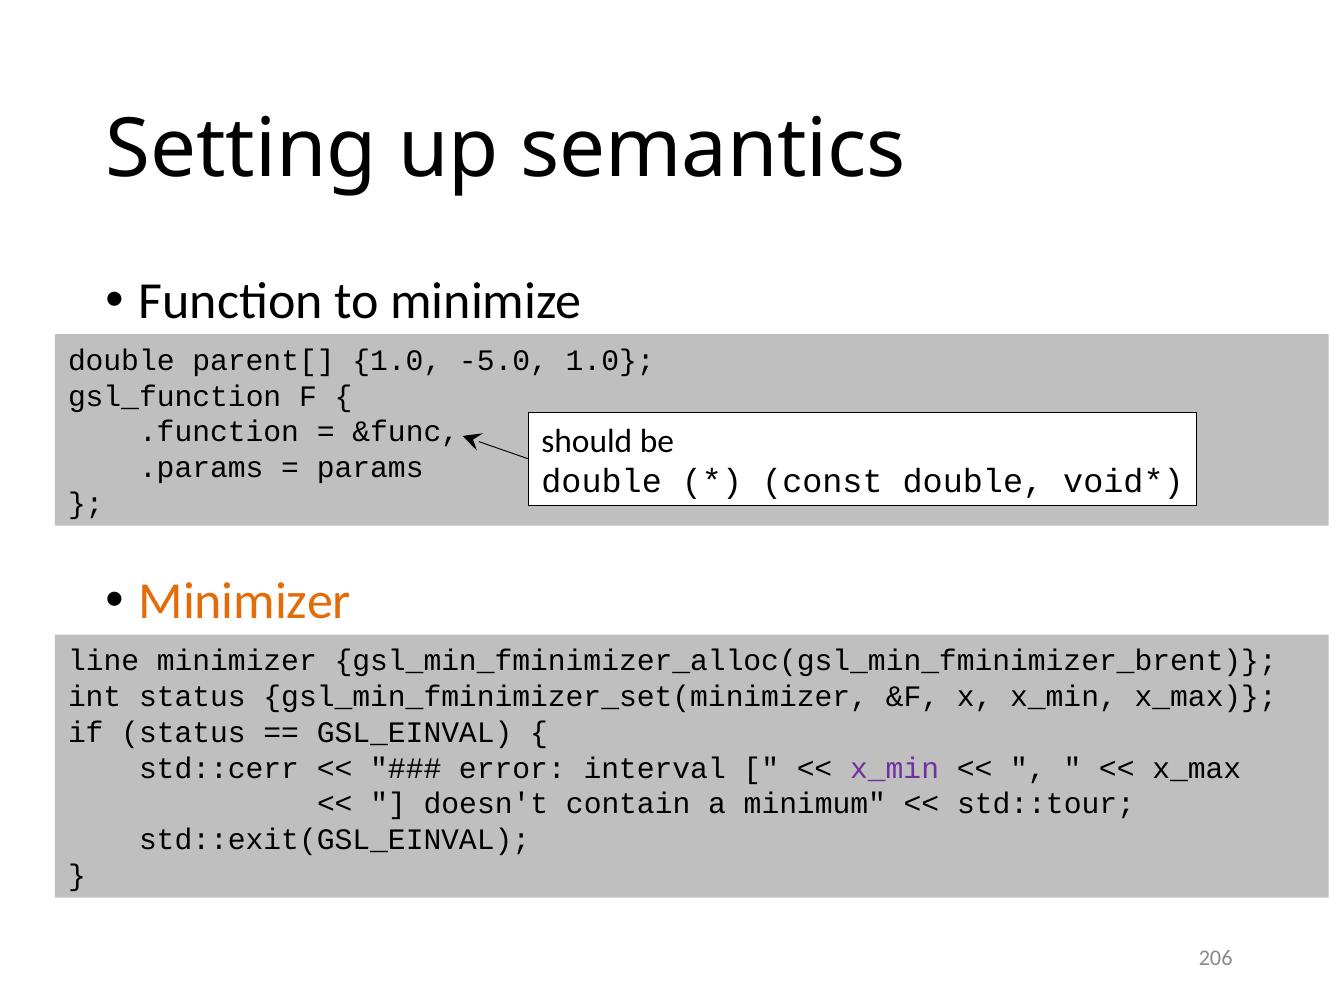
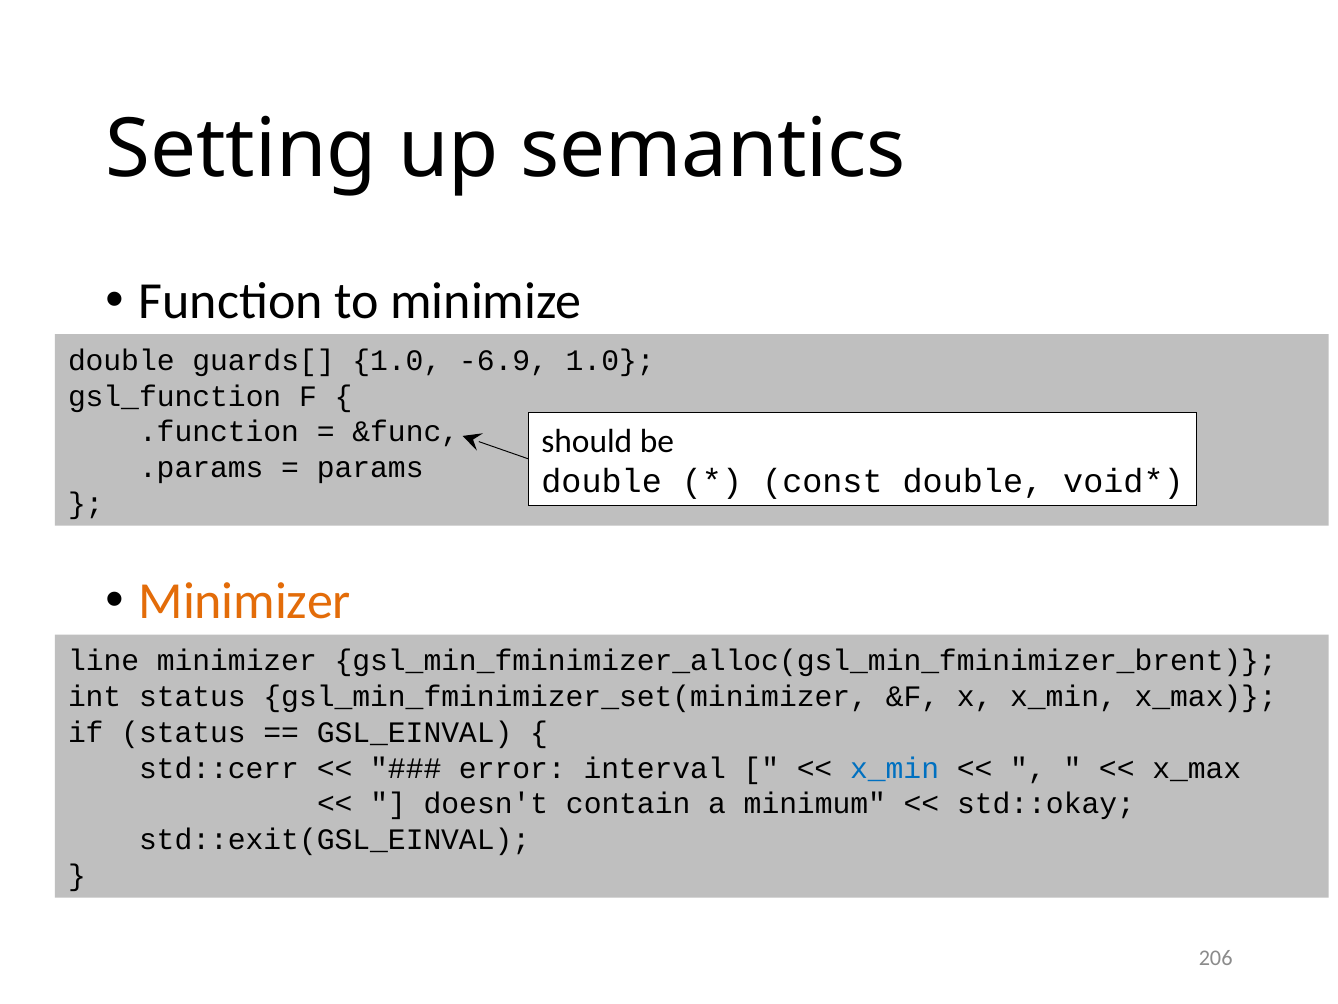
parent[: parent[ -> guards[
-5.0: -5.0 -> -6.9
x_min at (895, 768) colour: purple -> blue
std::tour: std::tour -> std::okay
